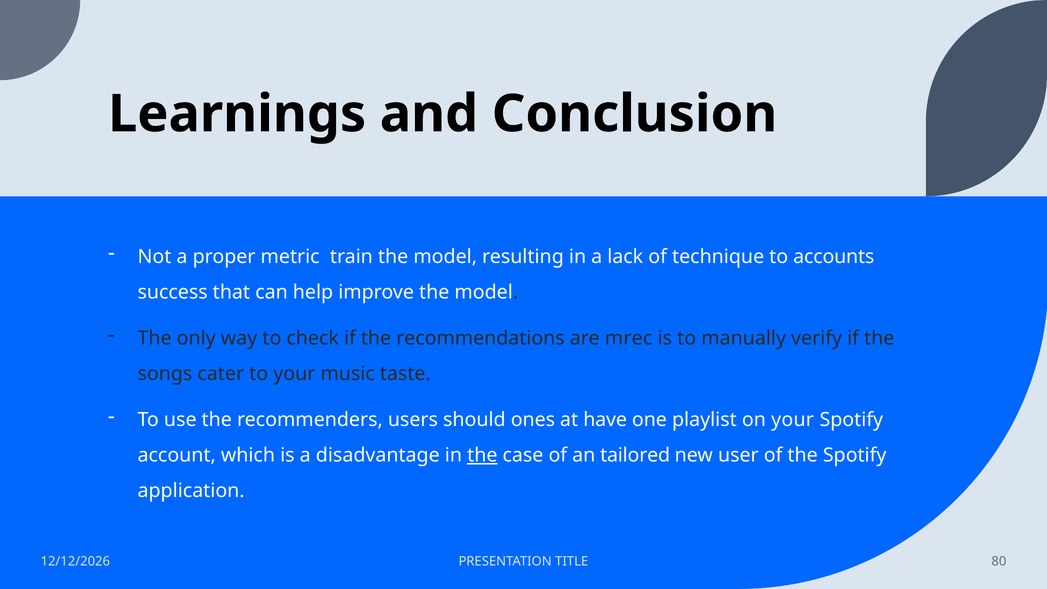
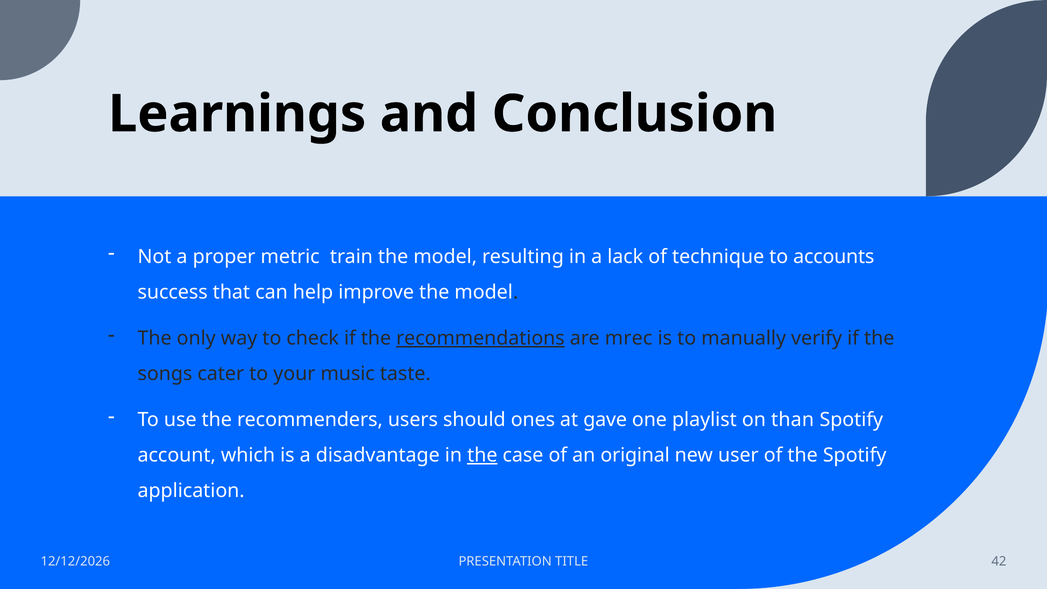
recommendations underline: none -> present
have: have -> gave
on your: your -> than
tailored: tailored -> original
80: 80 -> 42
